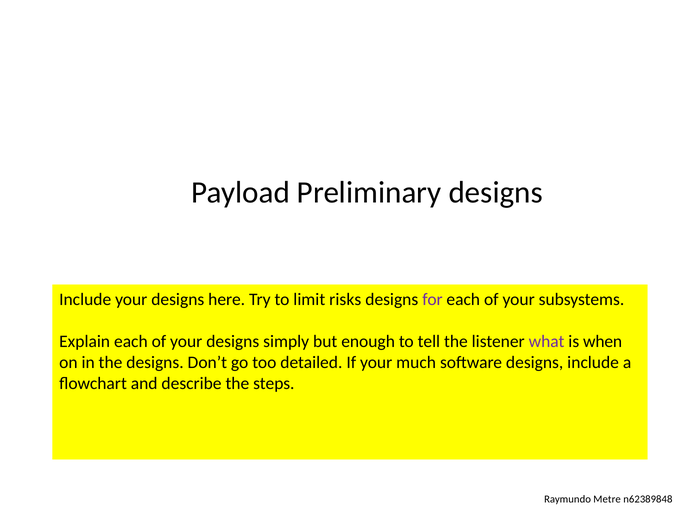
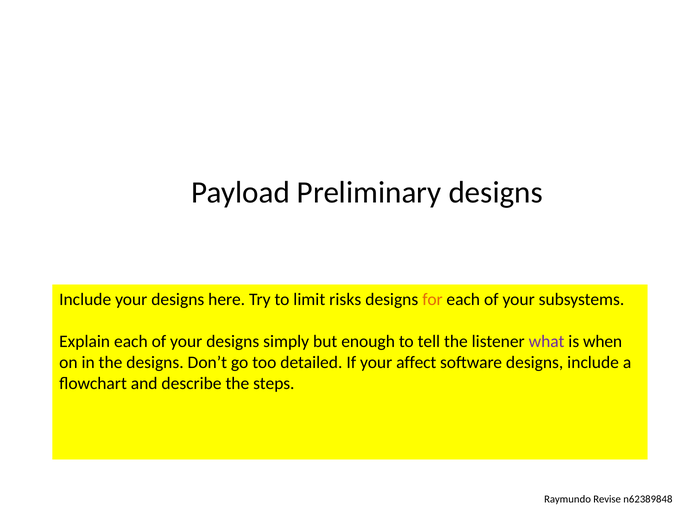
for colour: purple -> orange
much: much -> affect
Metre: Metre -> Revise
